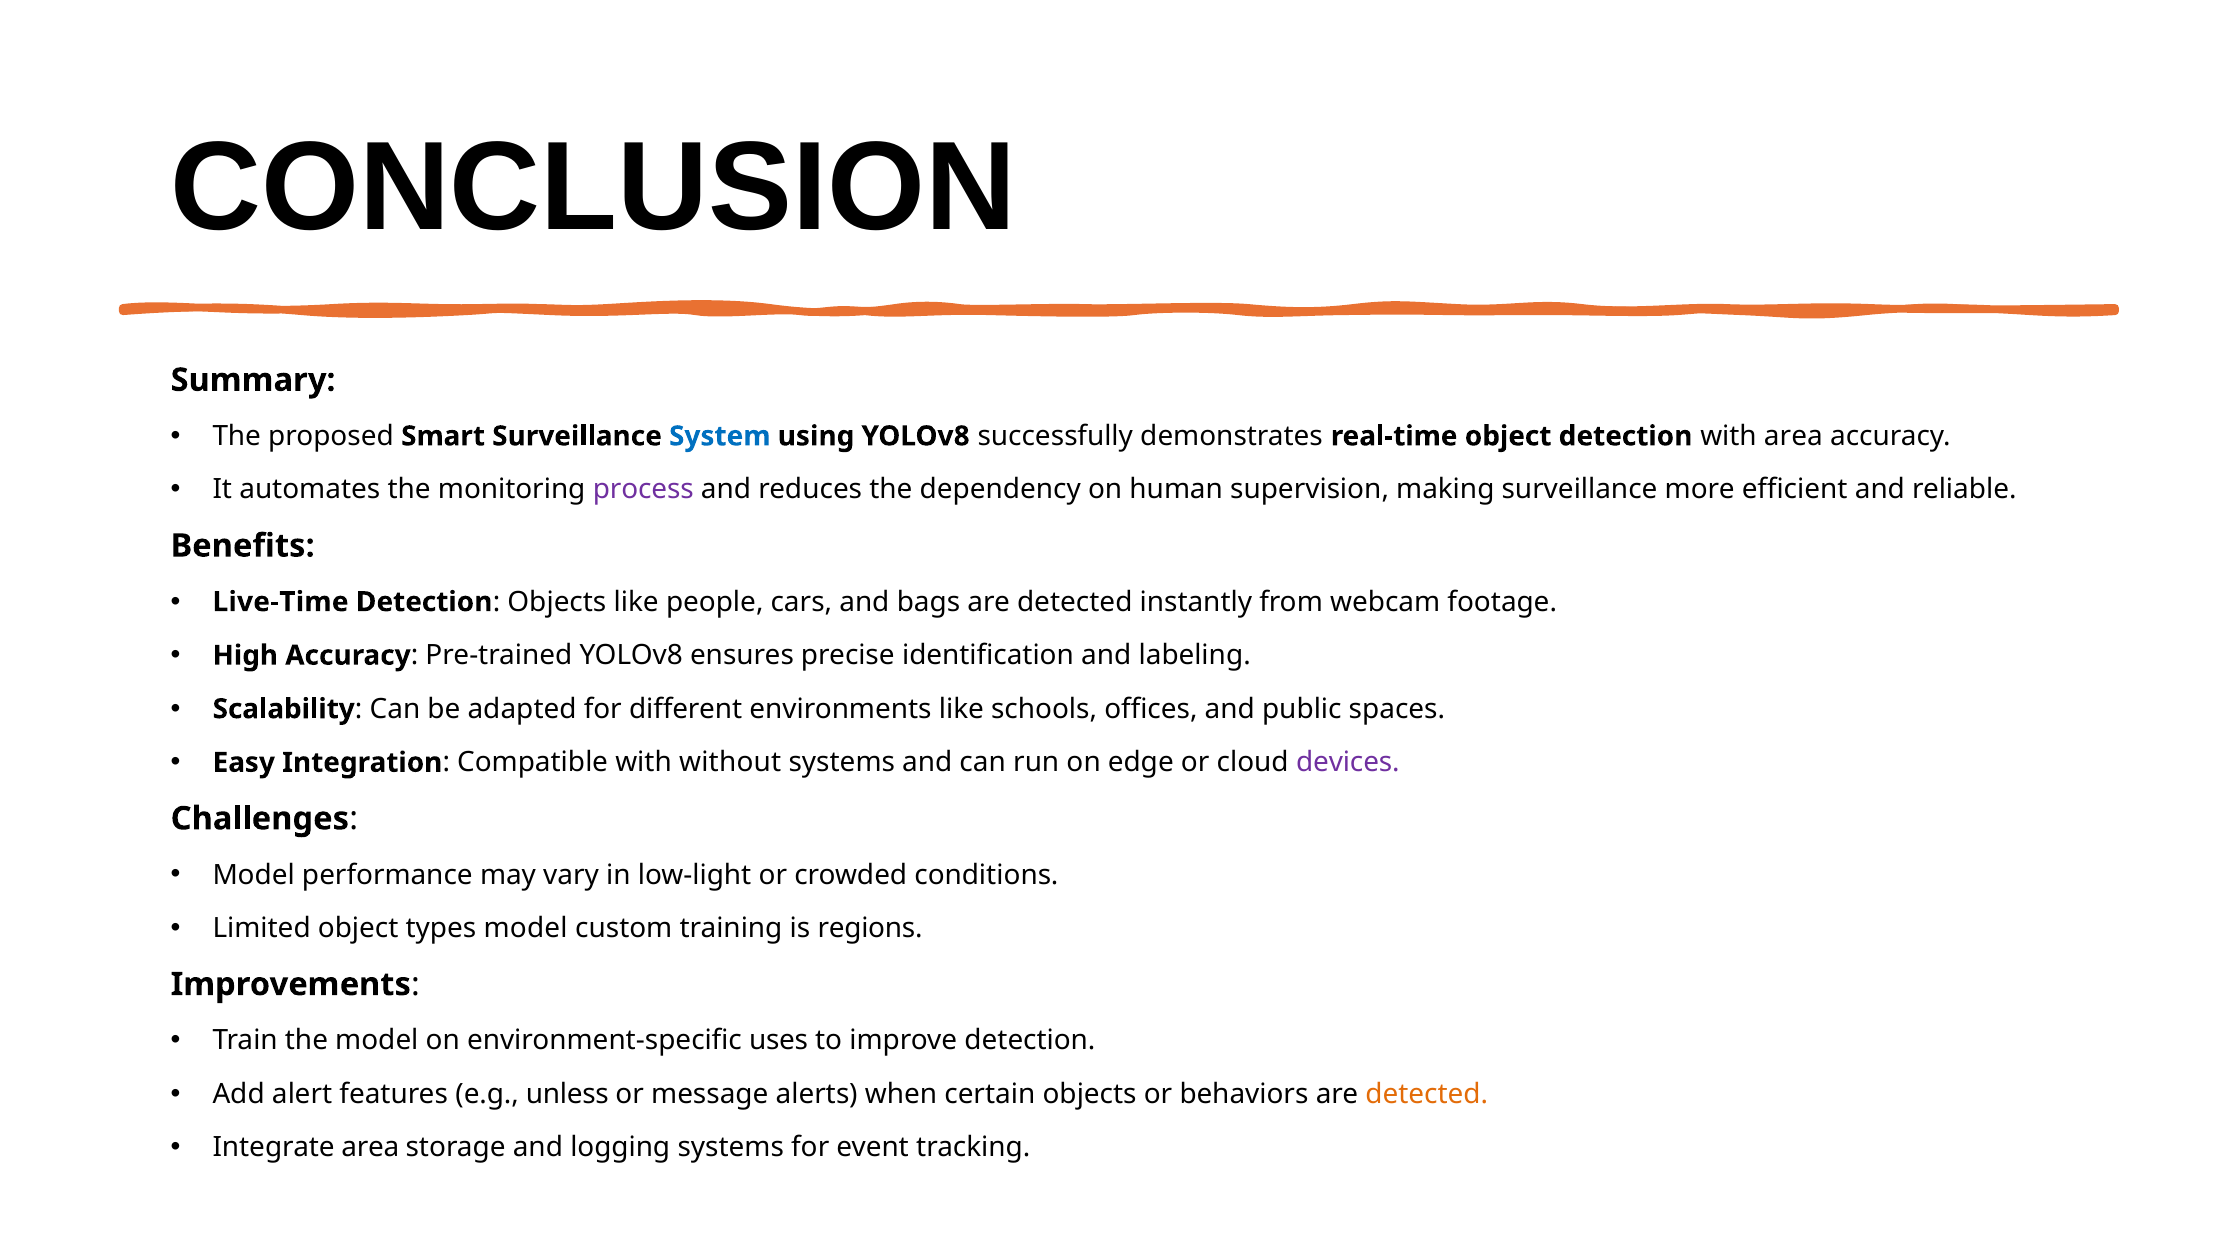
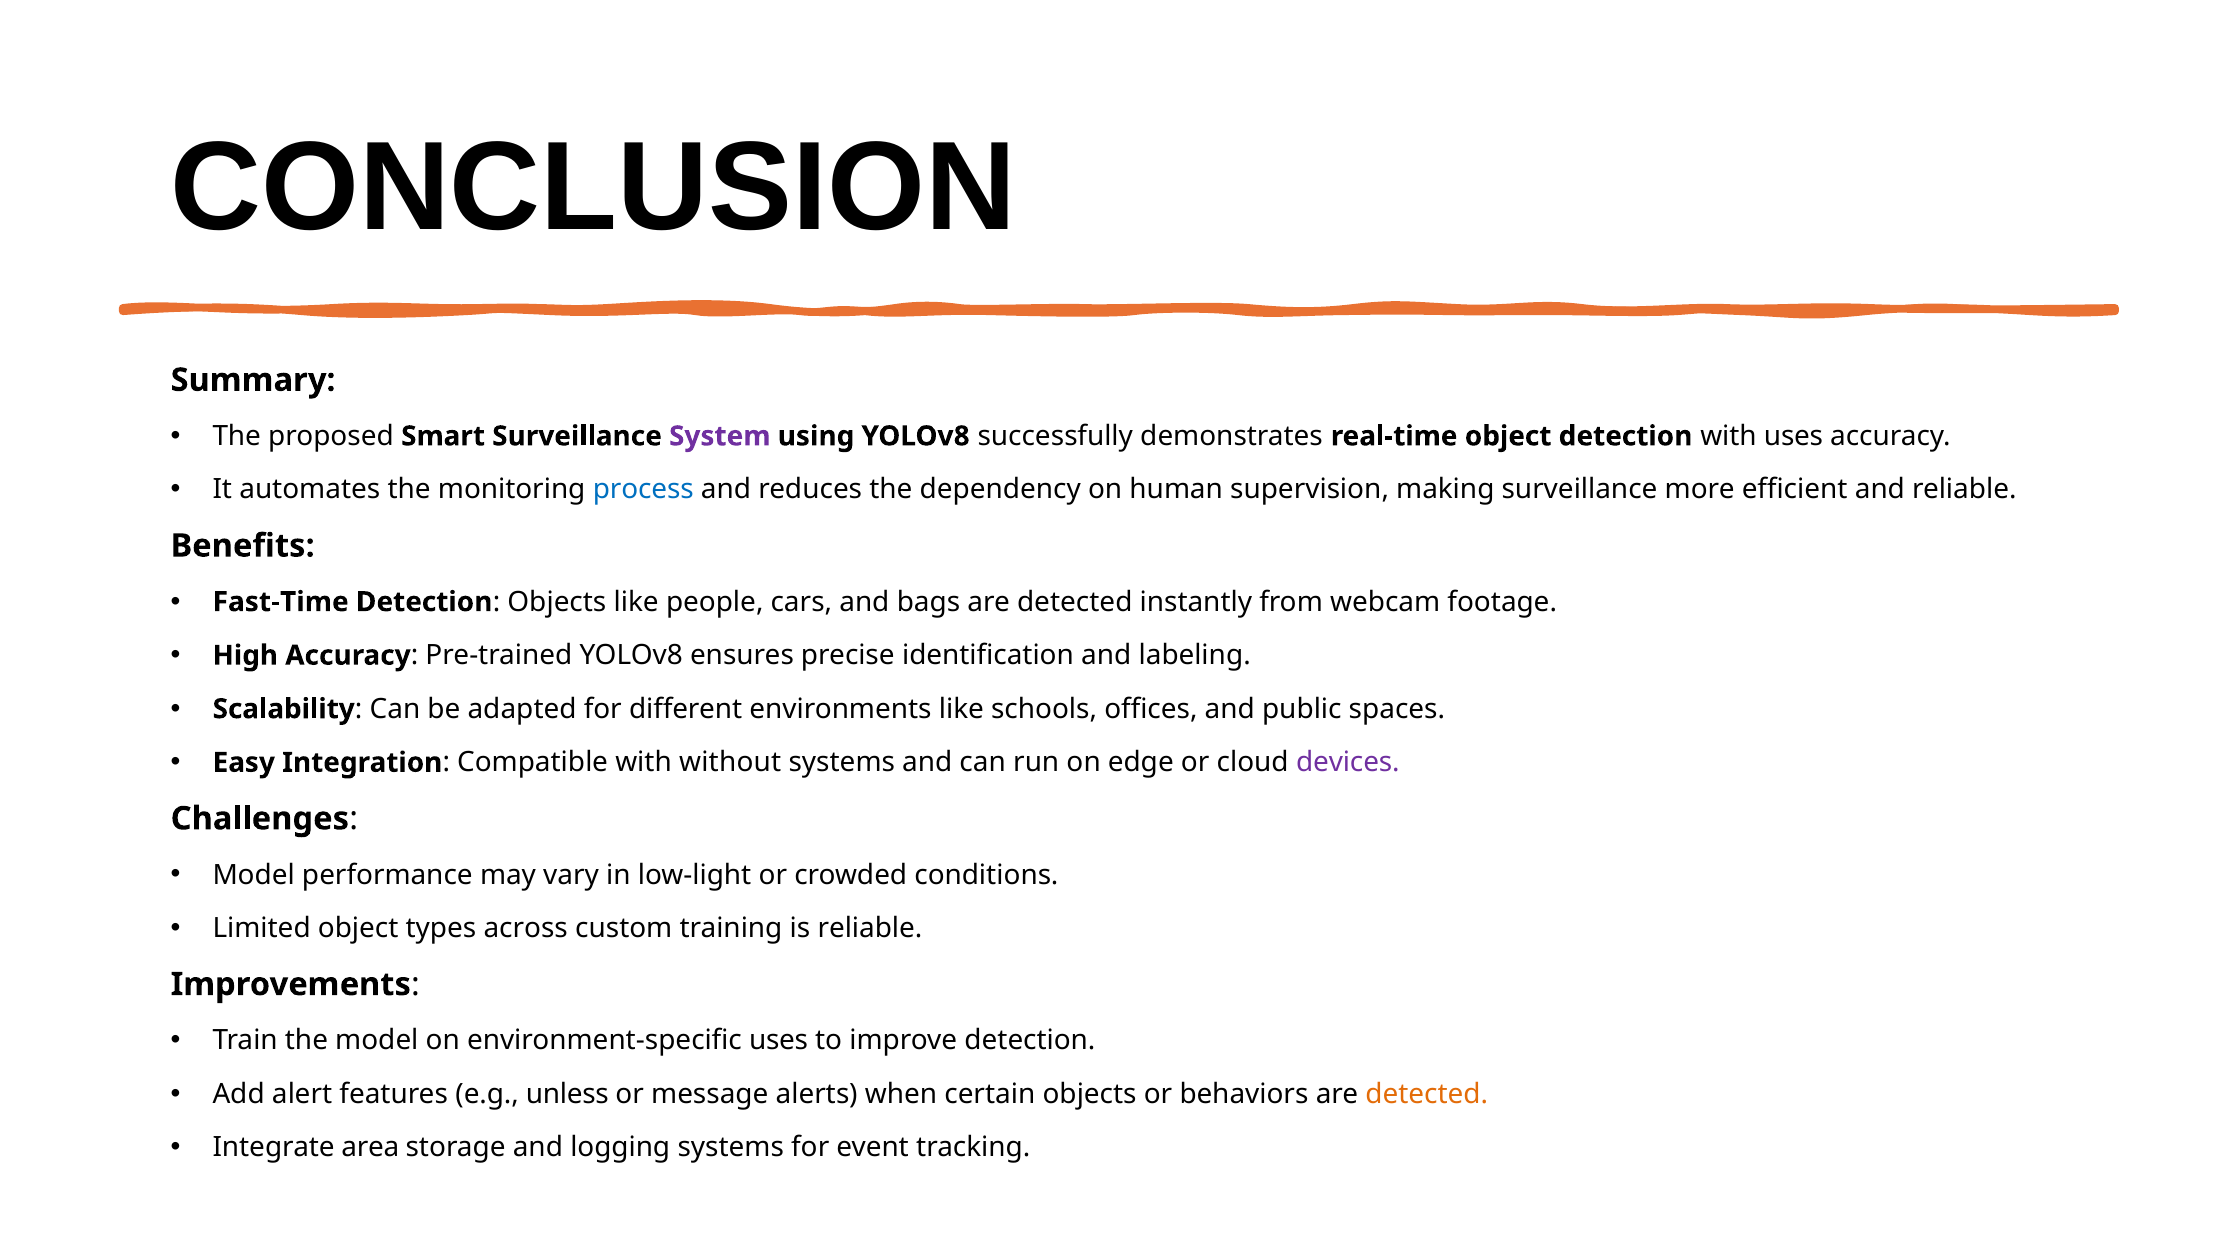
System colour: blue -> purple
with area: area -> uses
process colour: purple -> blue
Live-Time: Live-Time -> Fast-Time
types model: model -> across
is regions: regions -> reliable
